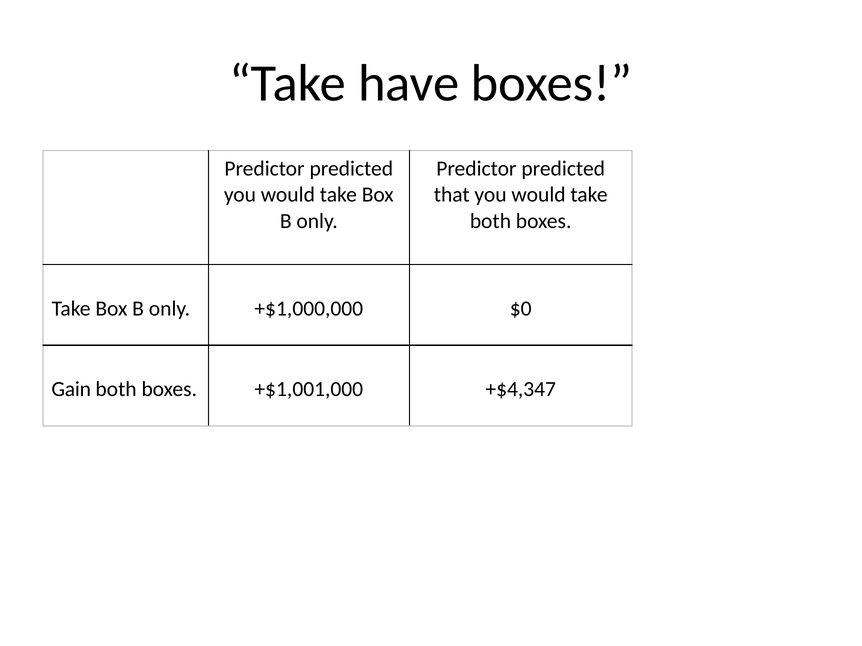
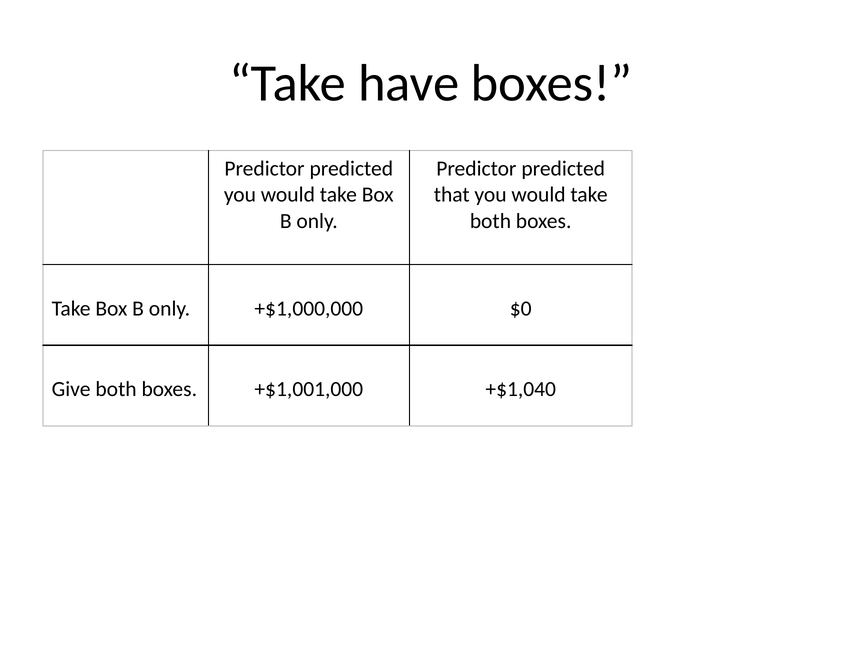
Gain: Gain -> Give
+$4,347: +$4,347 -> +$1,040
